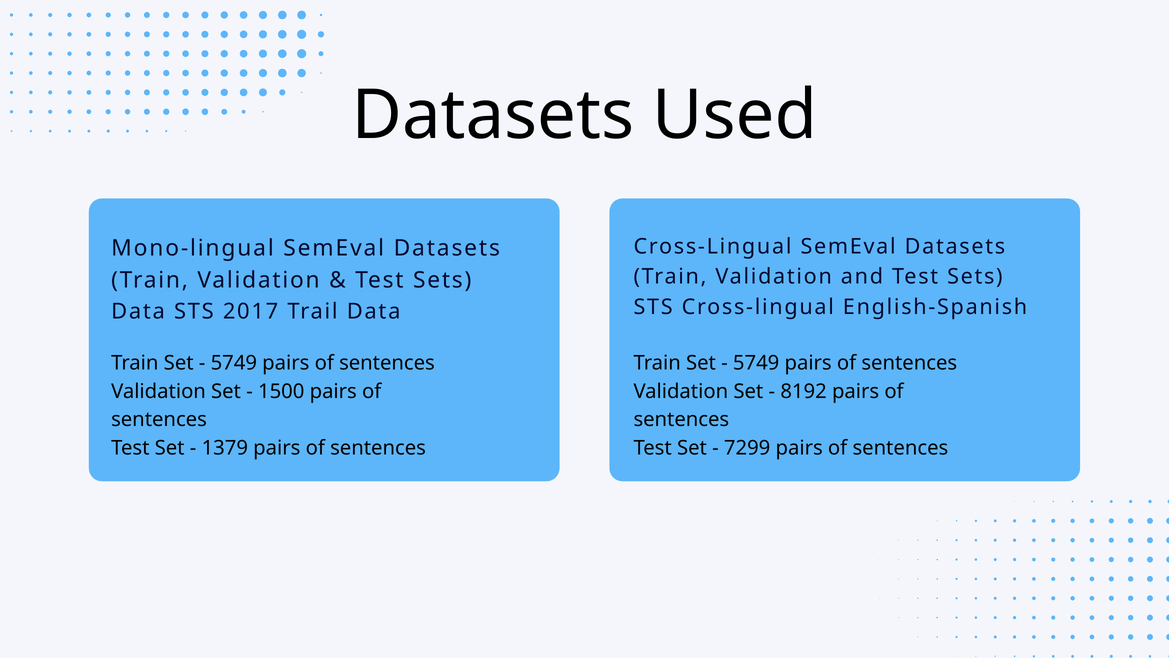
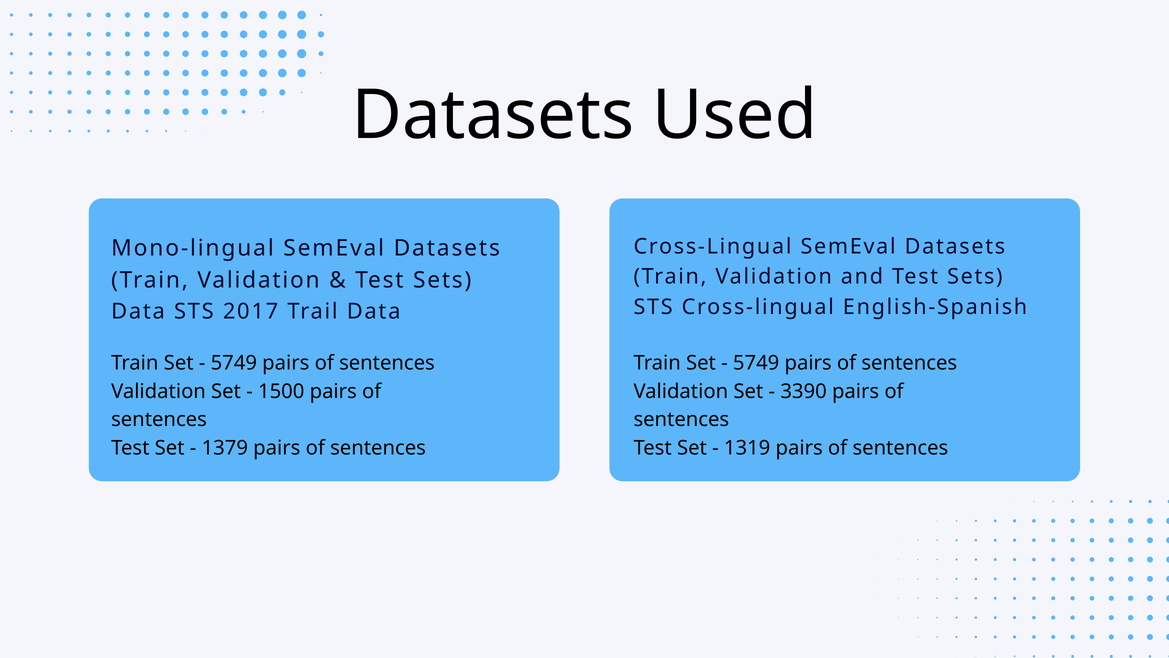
8192: 8192 -> 3390
7299: 7299 -> 1319
